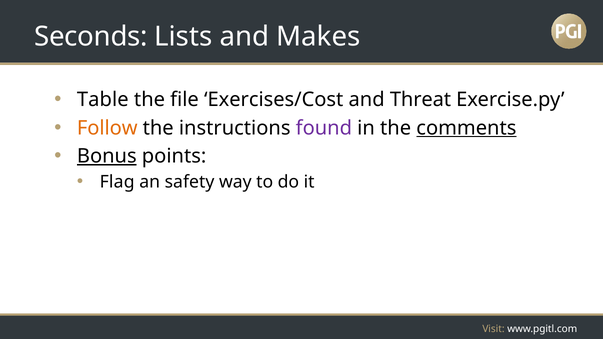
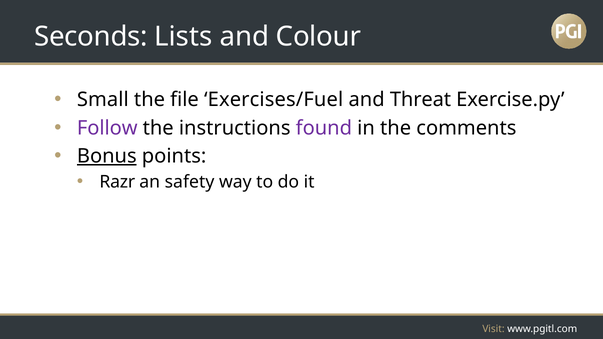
Makes: Makes -> Colour
Table: Table -> Small
Exercises/Cost: Exercises/Cost -> Exercises/Fuel
Follow colour: orange -> purple
comments underline: present -> none
Flag: Flag -> Razr
